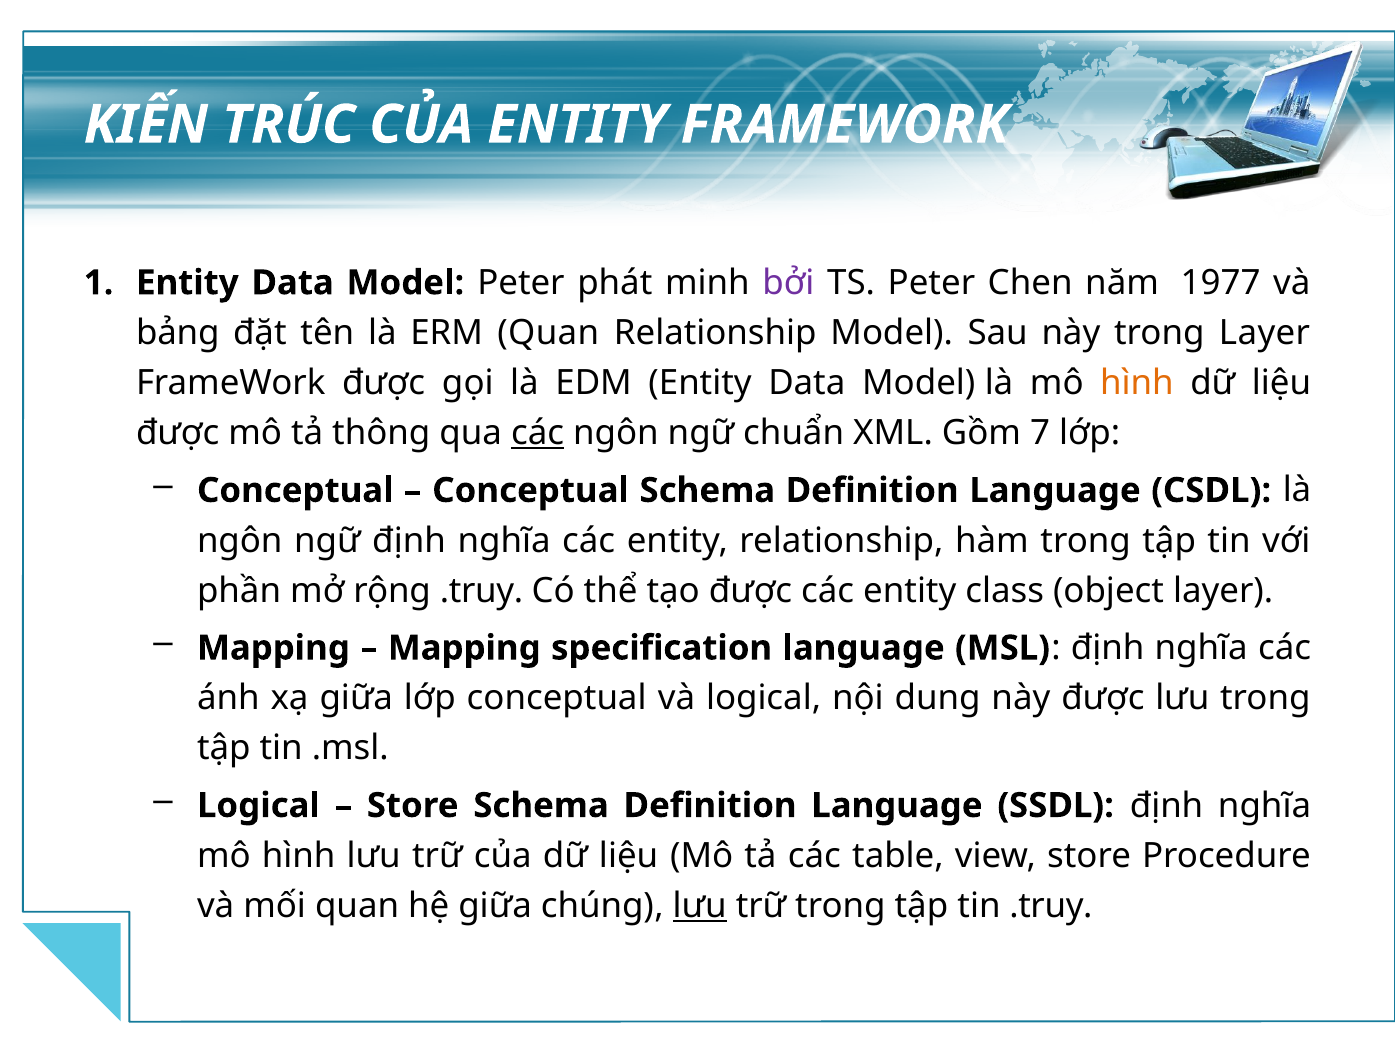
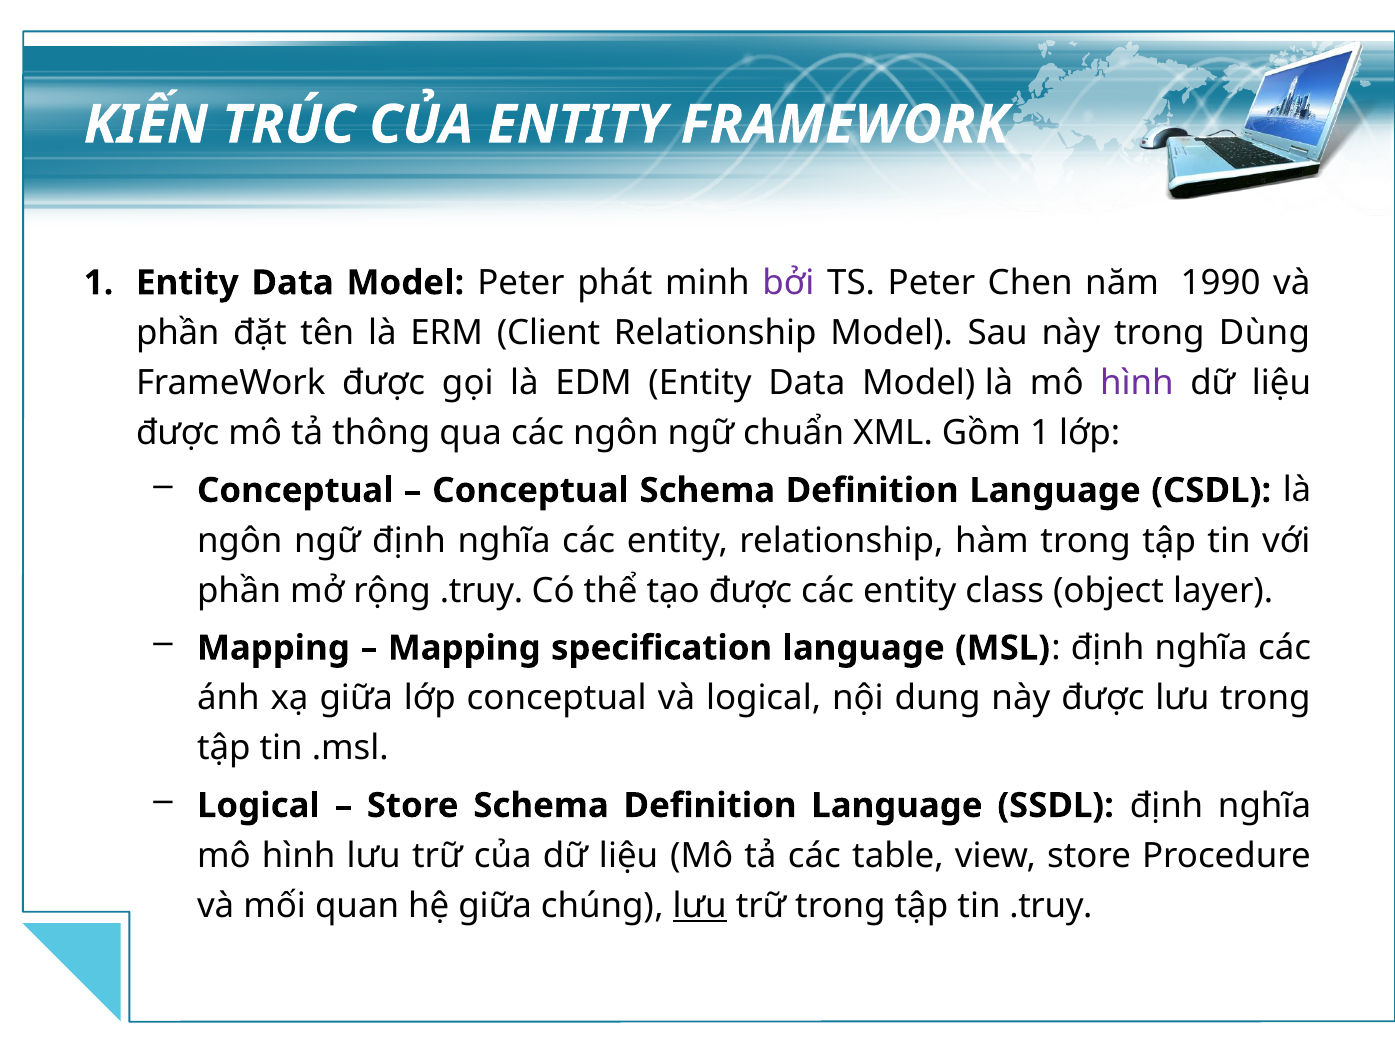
1977: 1977 -> 1990
bảng at (178, 333): bảng -> phần
ERM Quan: Quan -> Client
trong Layer: Layer -> Dùng
hình at (1137, 383) colour: orange -> purple
các at (538, 433) underline: present -> none
Gồm 7: 7 -> 1
